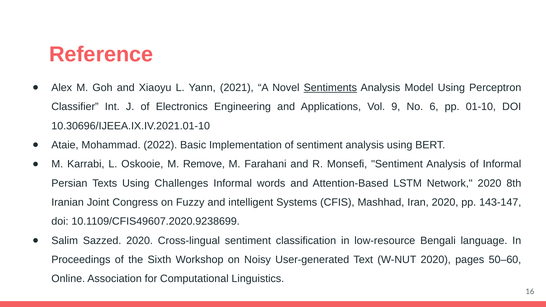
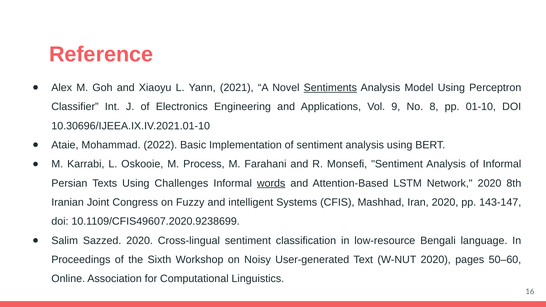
6: 6 -> 8
Remove: Remove -> Process
words underline: none -> present
